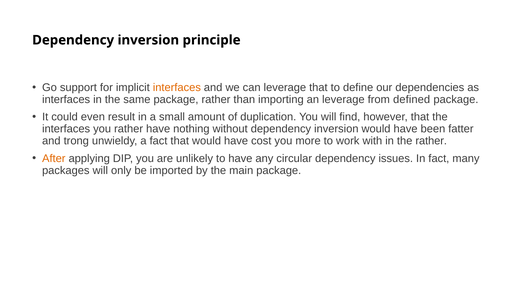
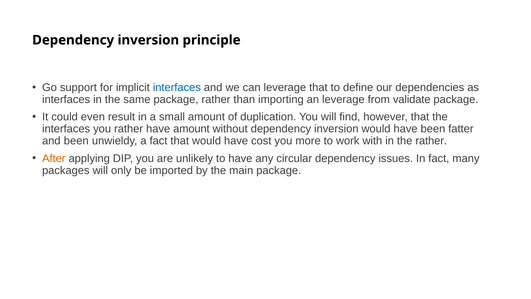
interfaces at (177, 87) colour: orange -> blue
defined: defined -> validate
have nothing: nothing -> amount
and trong: trong -> been
